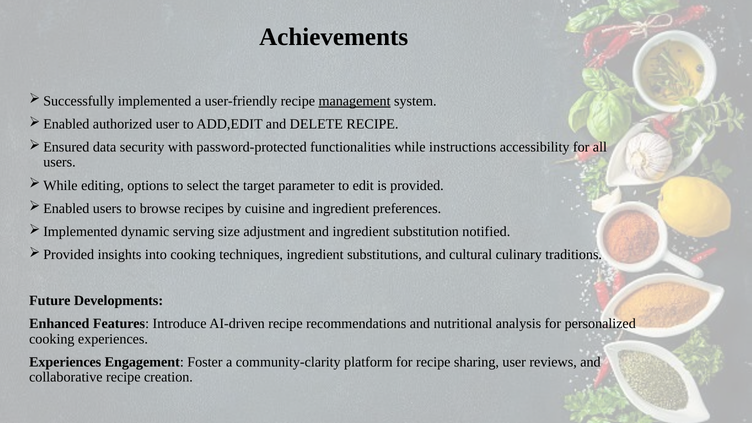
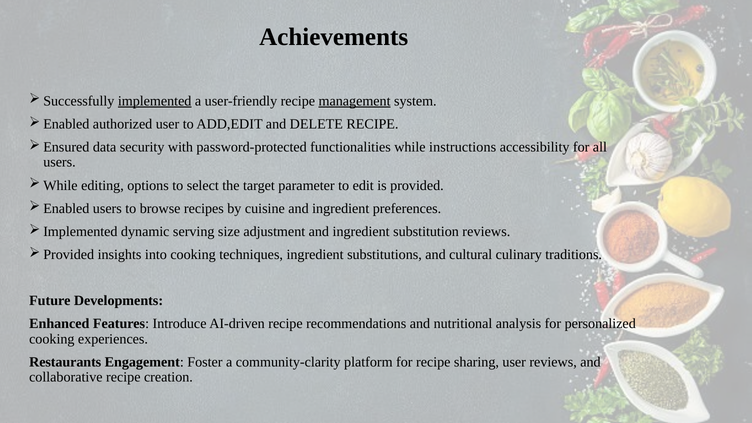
implemented underline: none -> present
substitution notified: notified -> reviews
Experiences at (65, 362): Experiences -> Restaurants
